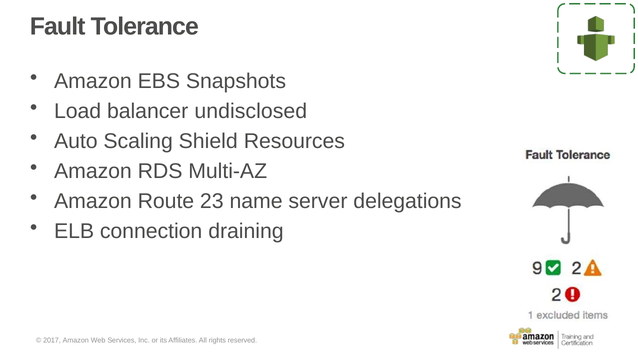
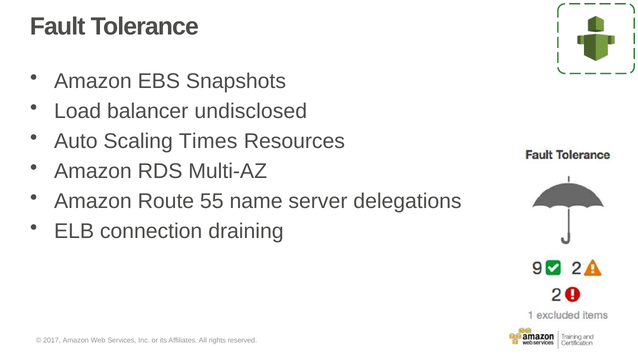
Shield: Shield -> Times
23: 23 -> 55
